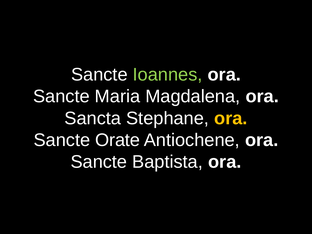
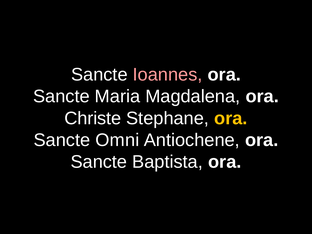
Ioannes colour: light green -> pink
Sancta: Sancta -> Christe
Orate: Orate -> Omni
